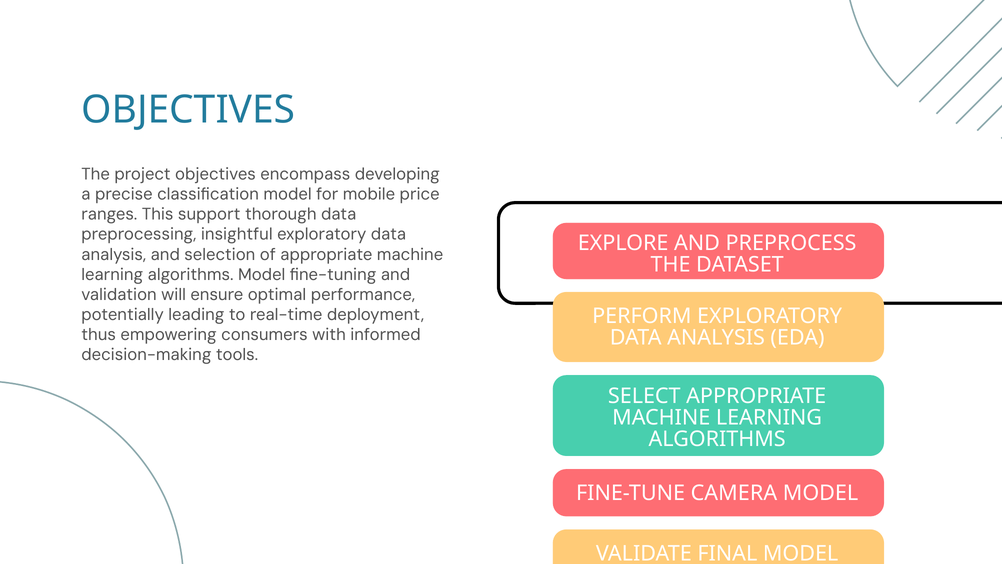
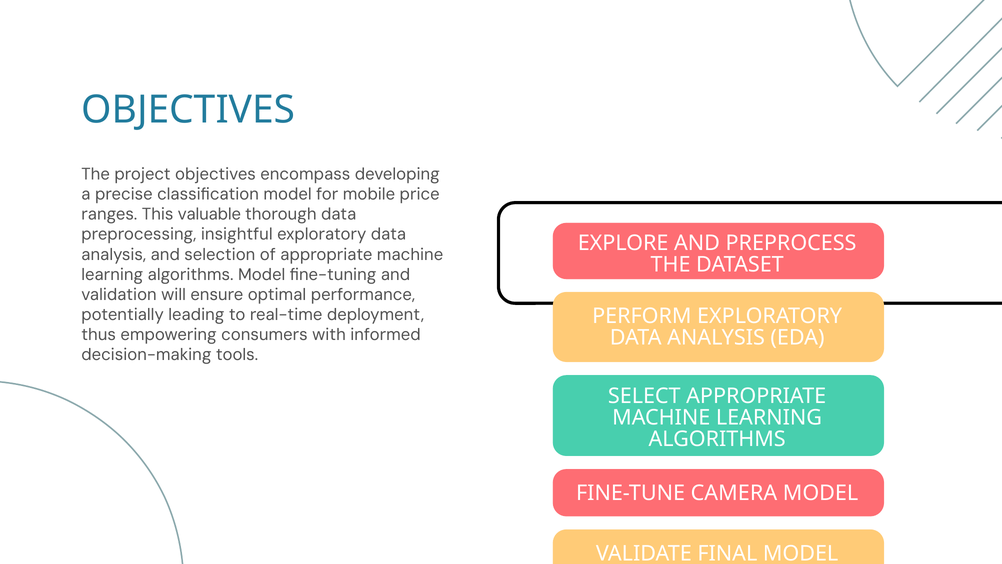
support: support -> valuable
